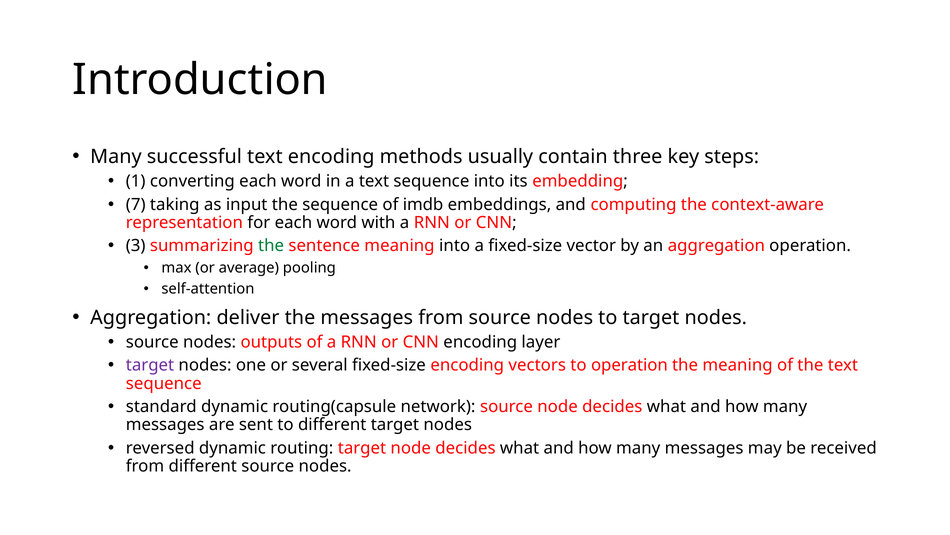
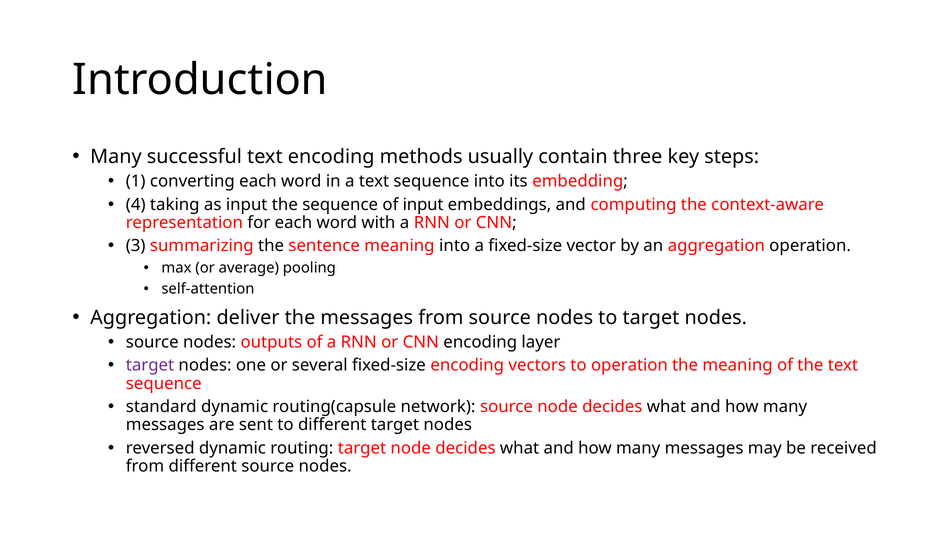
7: 7 -> 4
of imdb: imdb -> input
the at (271, 246) colour: green -> black
